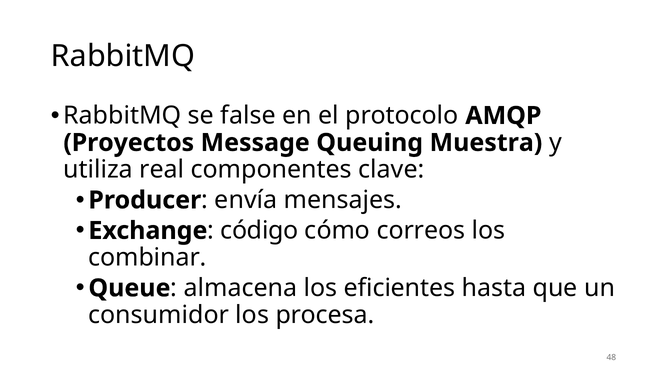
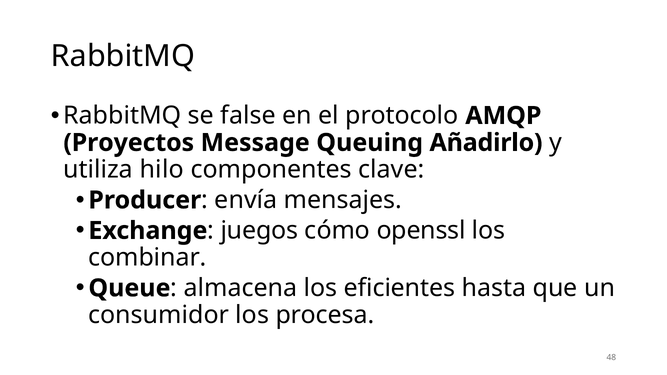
Muestra: Muestra -> Añadirlo
real: real -> hilo
código: código -> juegos
correos: correos -> openssl
